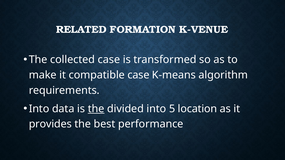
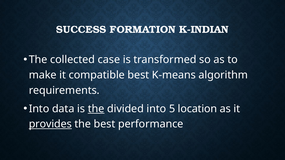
RELATED: RELATED -> SUCCESS
K-VENUE: K-VENUE -> K-INDIAN
compatible case: case -> best
provides underline: none -> present
